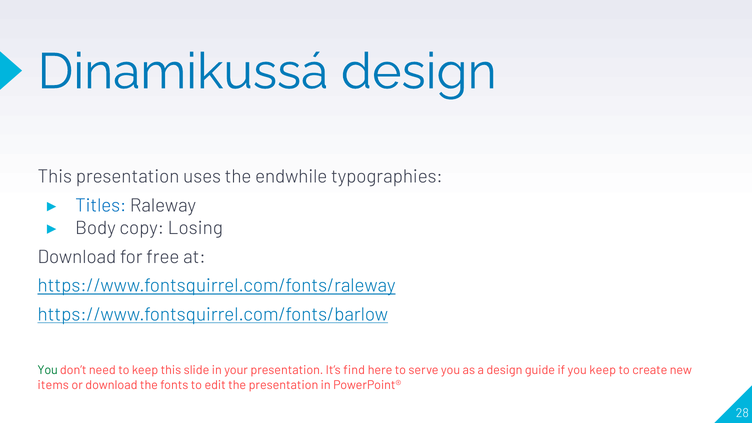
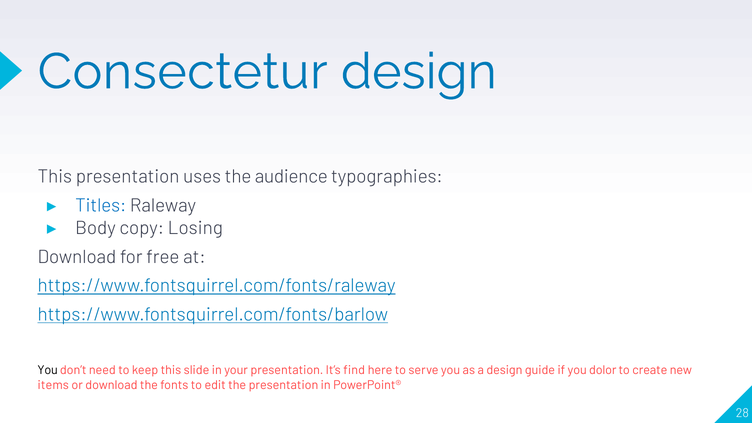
Dinamikussá: Dinamikussá -> Consectetur
endwhile: endwhile -> audience
You at (48, 370) colour: green -> black
you keep: keep -> dolor
